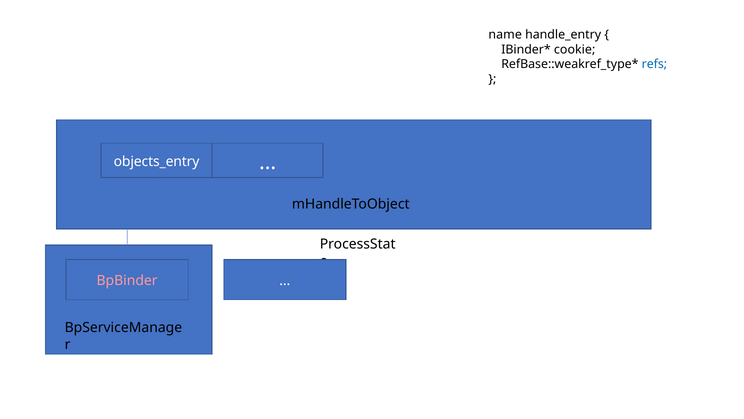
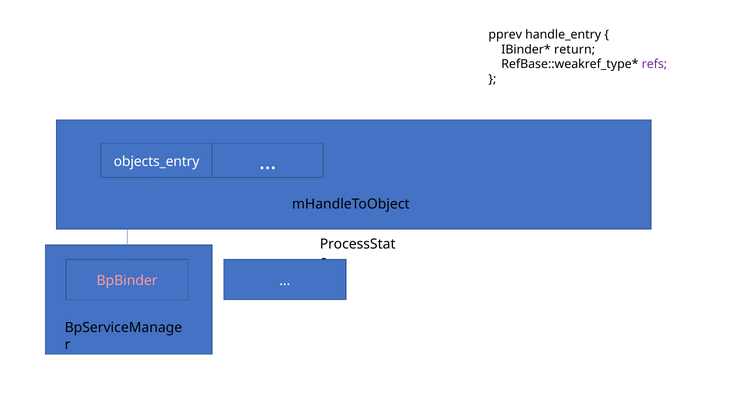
name: name -> pprev
cookie: cookie -> return
refs colour: blue -> purple
